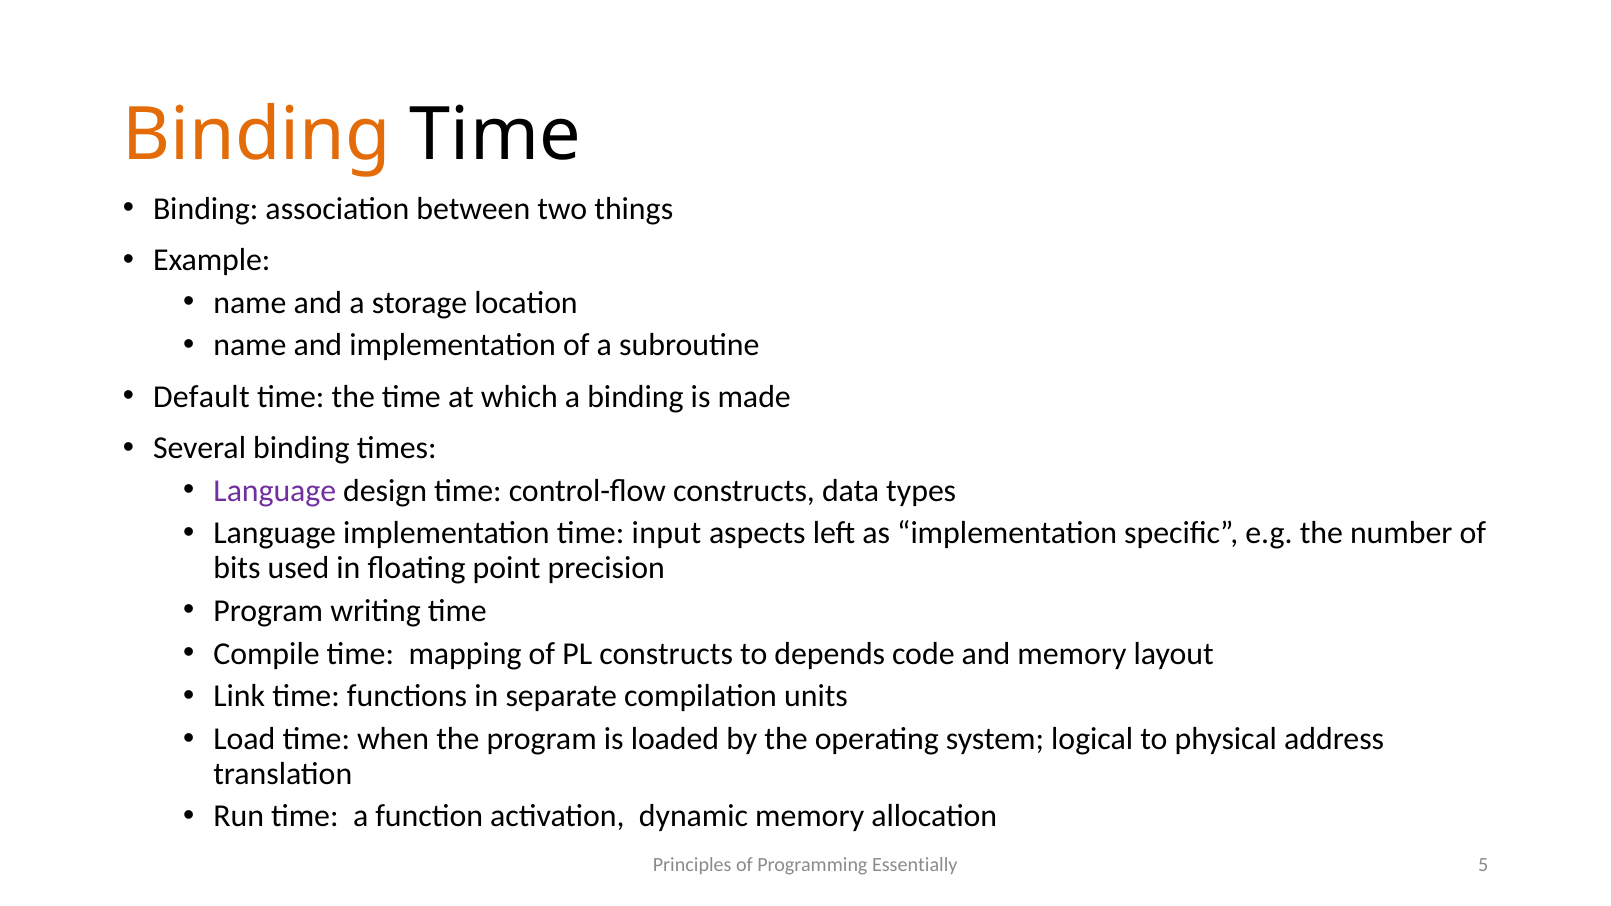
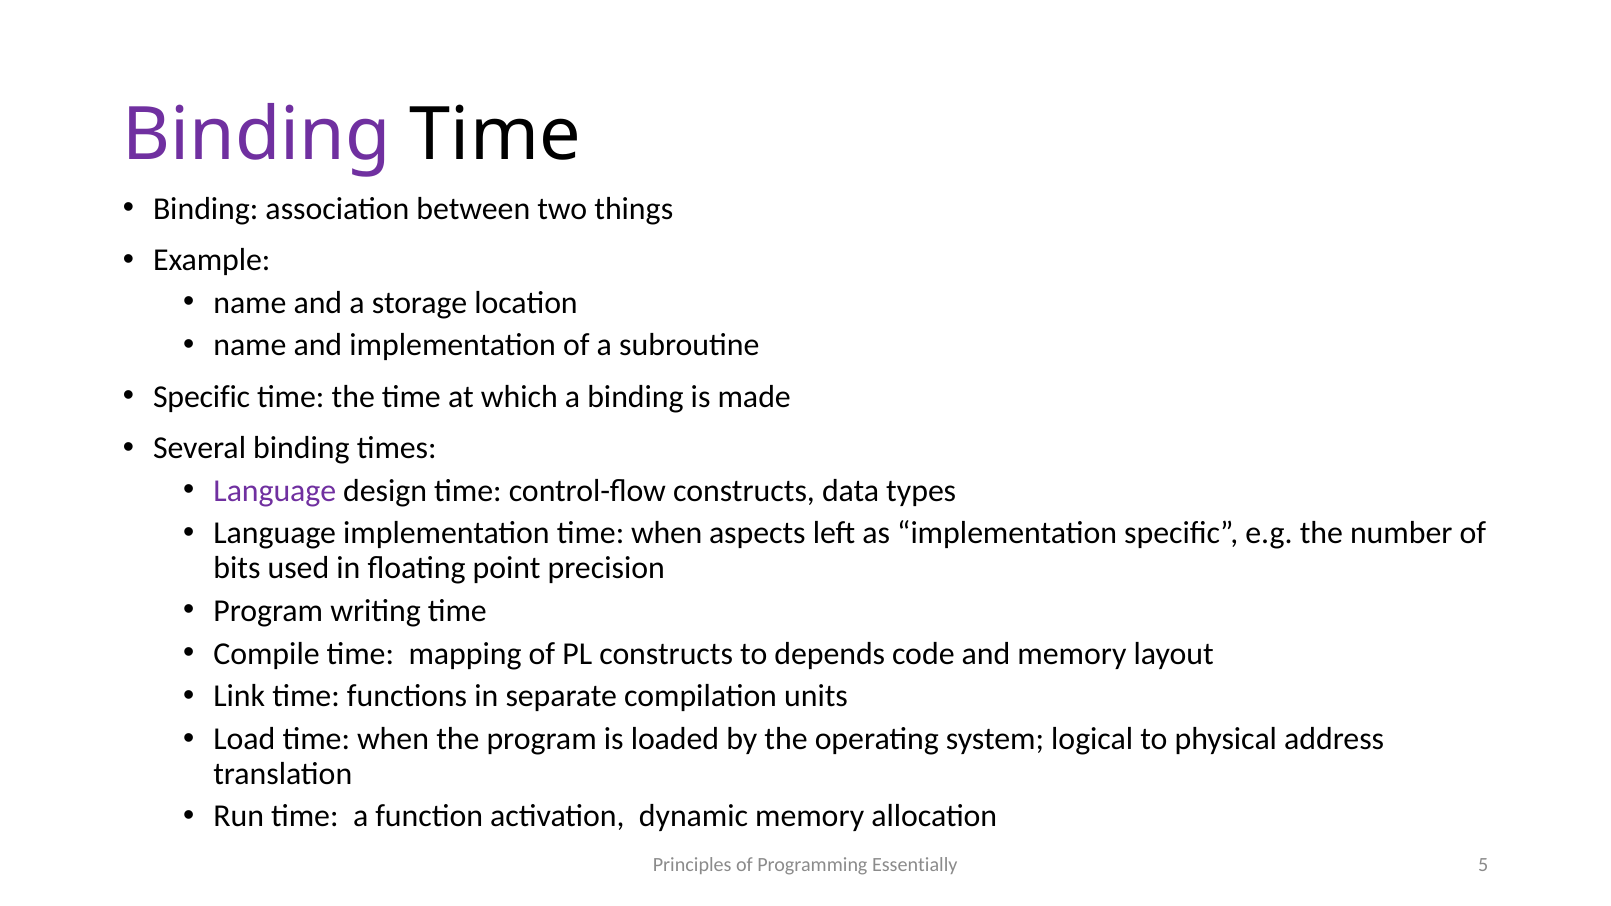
Binding at (257, 135) colour: orange -> purple
Default at (201, 397): Default -> Specific
implementation time input: input -> when
